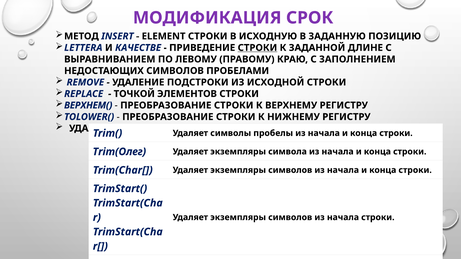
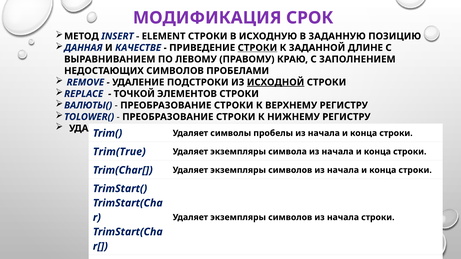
LETTERA: LETTERA -> ДАННАЯ
ИСХОДНОЙ underline: none -> present
ВЕРХНЕМ(: ВЕРХНЕМ( -> ВАЛЮТЫ(
Trim(Олег: Trim(Олег -> Trim(True
